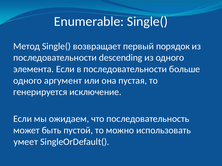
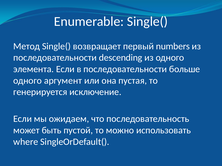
порядок: порядок -> numbers
умеет: умеет -> where
